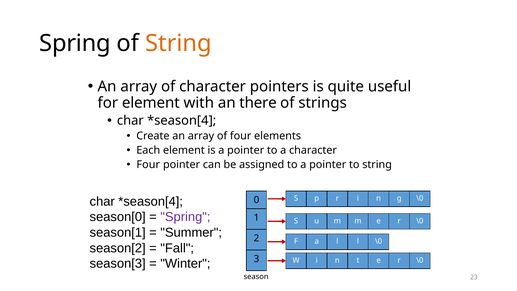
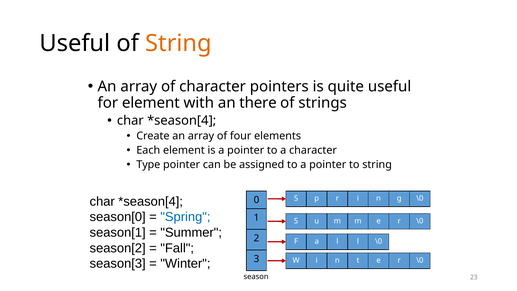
Spring at (75, 43): Spring -> Useful
Four at (148, 165): Four -> Type
Spring at (185, 217) colour: purple -> blue
